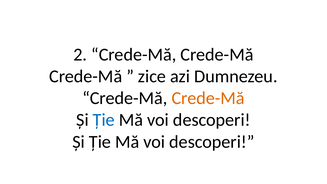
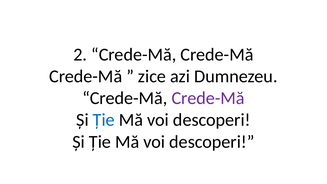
Crede-Mă at (208, 98) colour: orange -> purple
